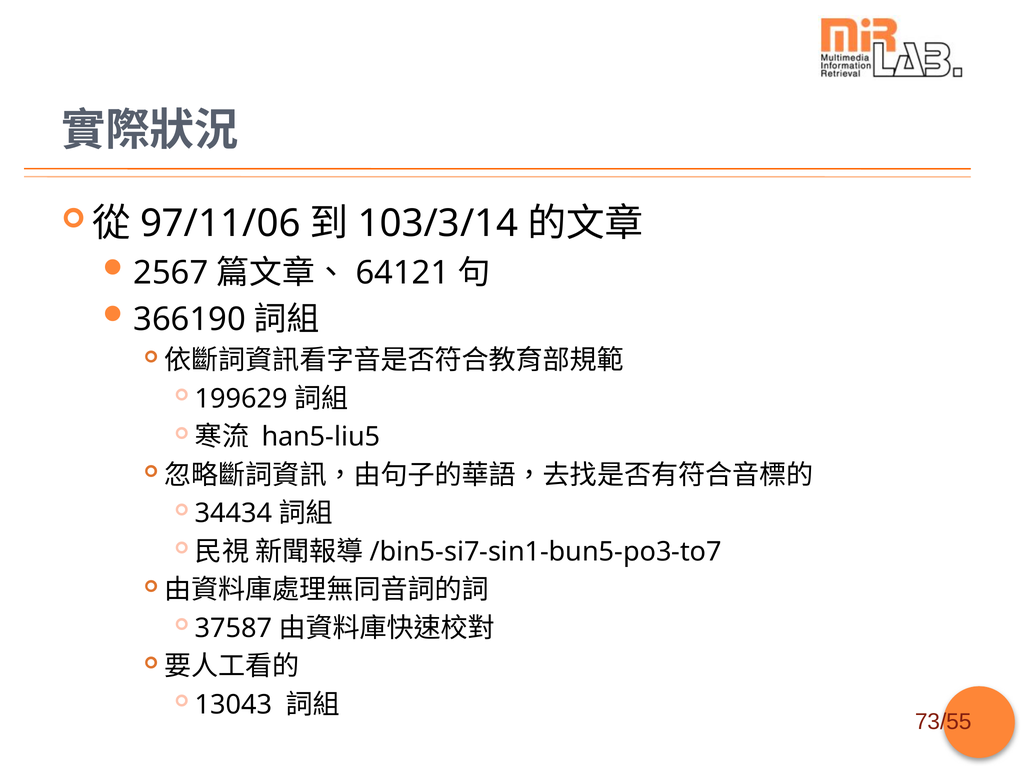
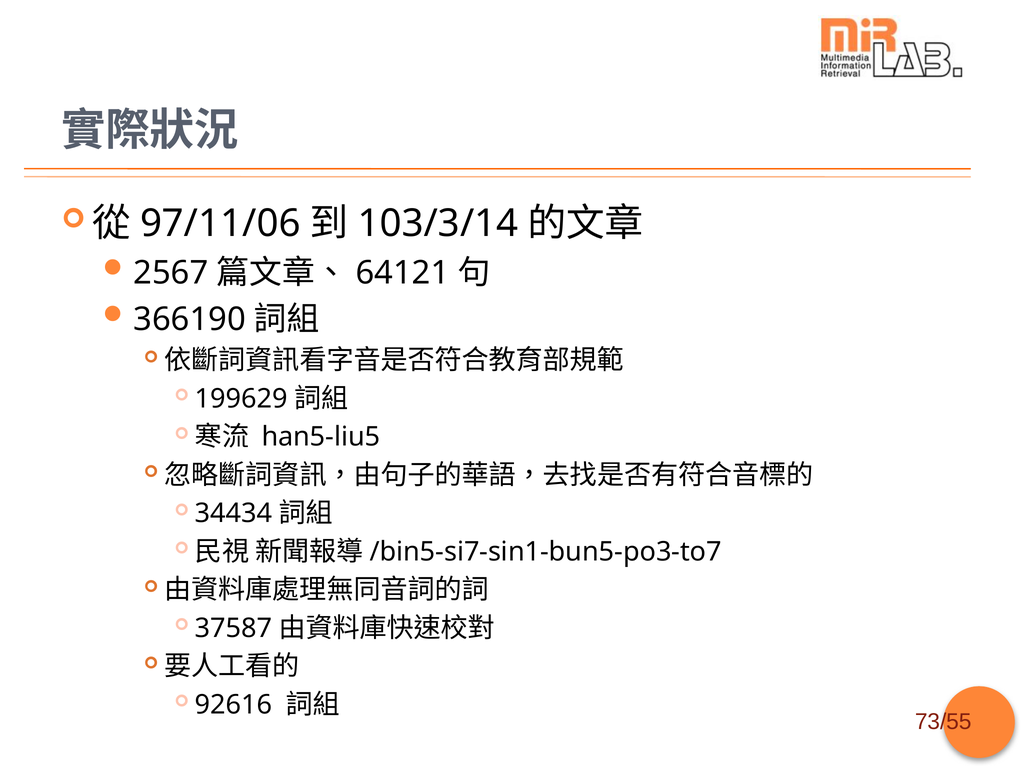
13043: 13043 -> 92616
